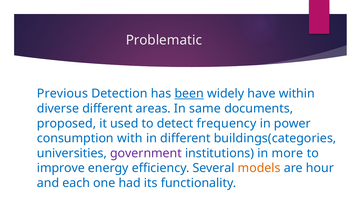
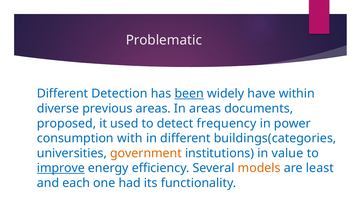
Previous at (62, 94): Previous -> Different
diverse different: different -> previous
In same: same -> areas
government colour: purple -> orange
more: more -> value
improve underline: none -> present
hour: hour -> least
